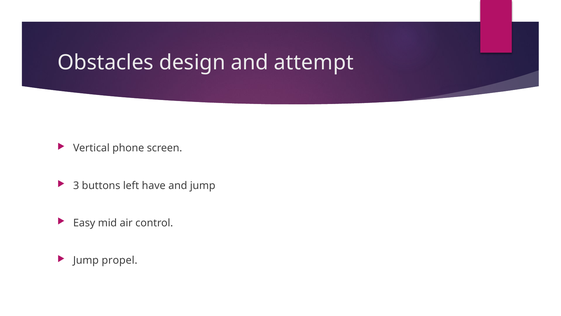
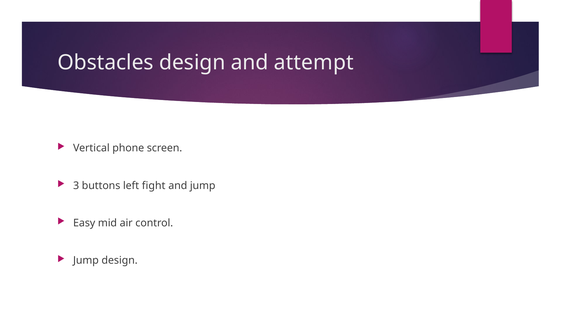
have: have -> fight
Jump propel: propel -> design
